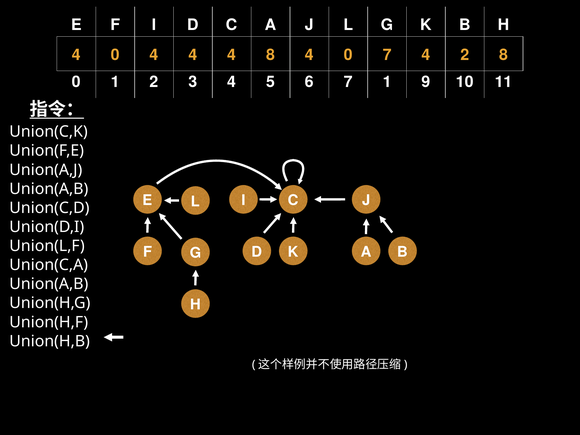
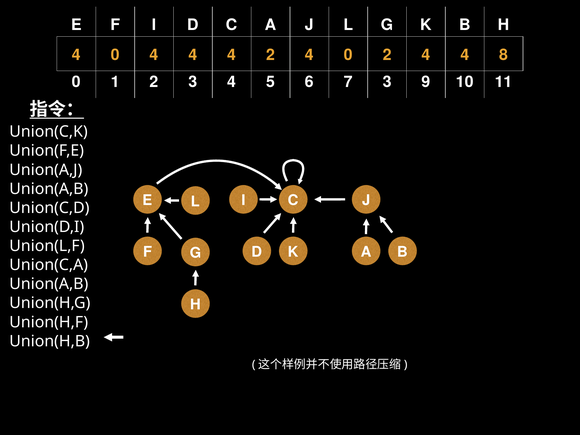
4 8: 8 -> 2
0 7: 7 -> 2
2 at (465, 55): 2 -> 4
7 1: 1 -> 3
